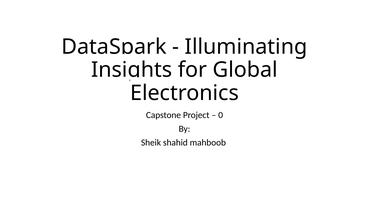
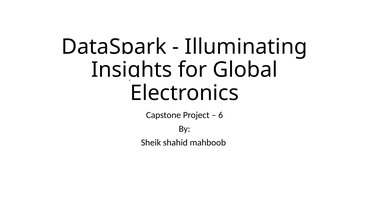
0: 0 -> 6
